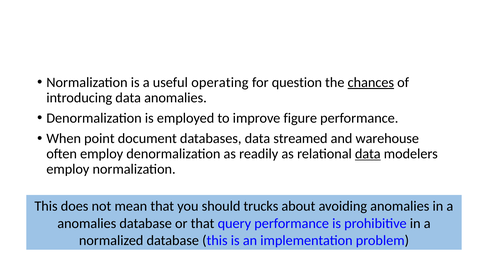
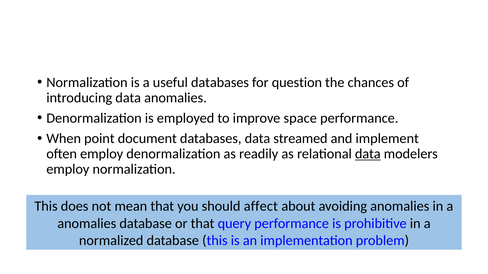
useful operating: operating -> databases
chances underline: present -> none
figure: figure -> space
warehouse: warehouse -> implement
trucks: trucks -> affect
